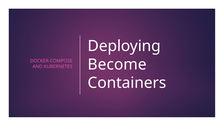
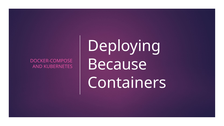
Become: Become -> Because
